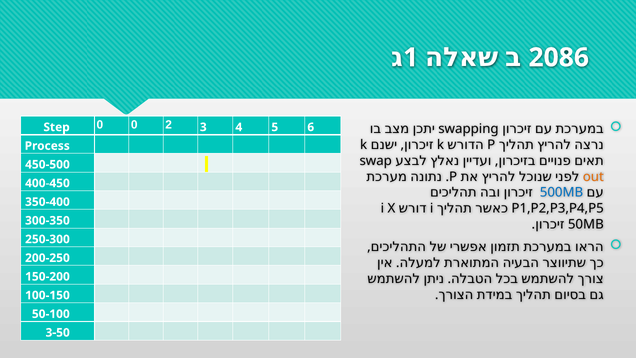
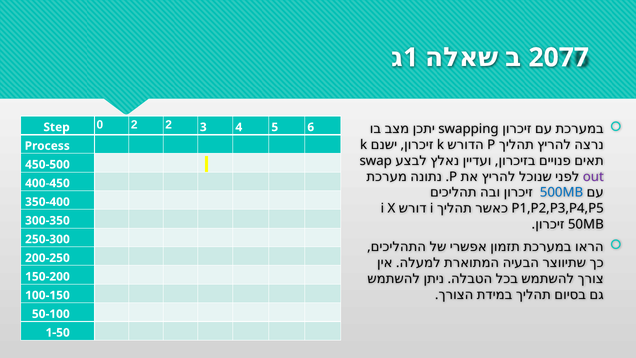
2086: 2086 -> 2077
0 0: 0 -> 2
out colour: orange -> purple
3-50: 3-50 -> 1-50
